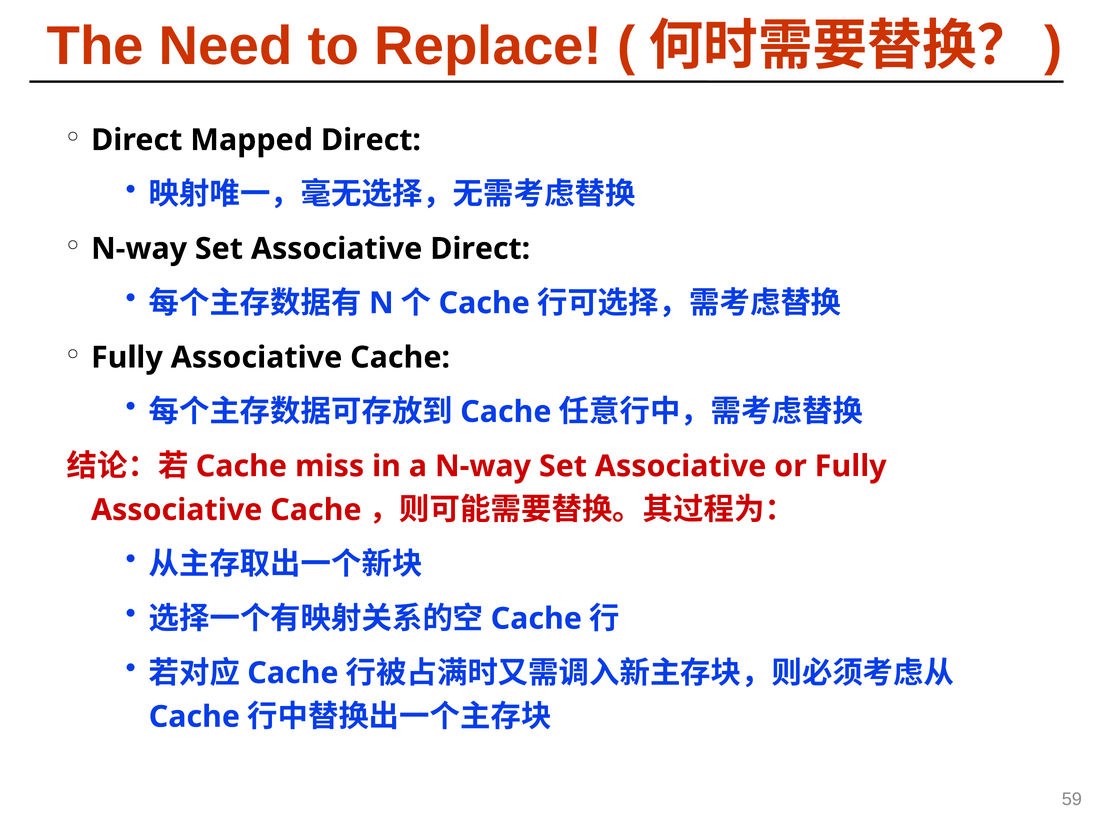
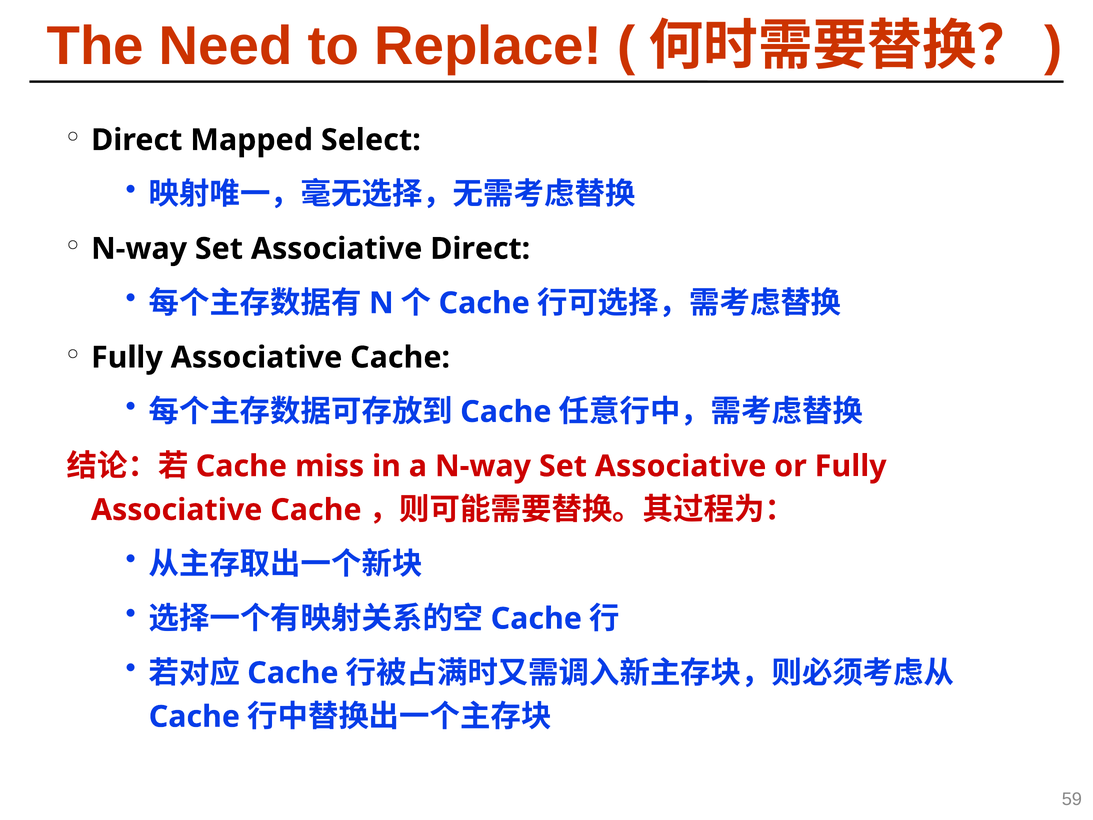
Mapped Direct: Direct -> Select
